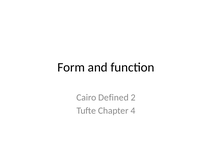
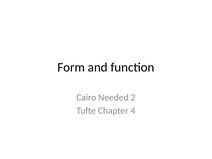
Defined: Defined -> Needed
